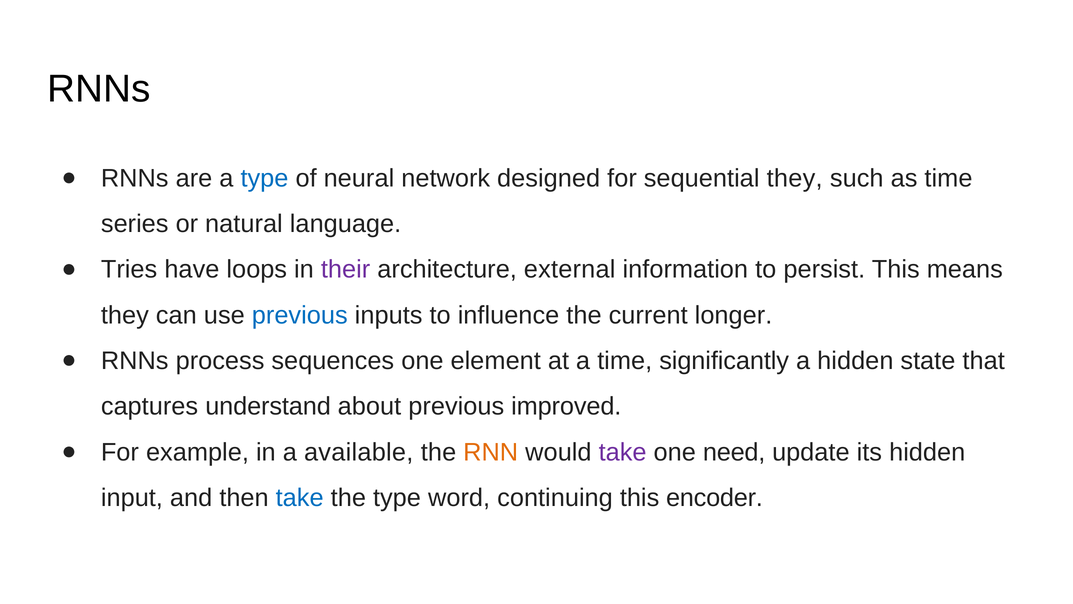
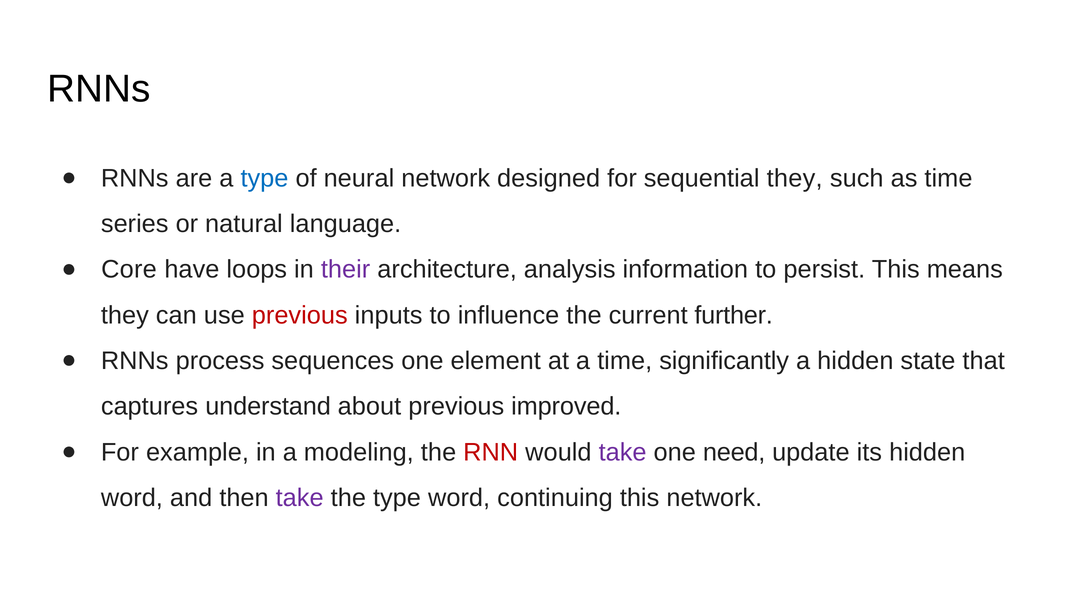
Tries: Tries -> Core
external: external -> analysis
previous at (300, 315) colour: blue -> red
longer: longer -> further
available: available -> modeling
RNN colour: orange -> red
input at (132, 498): input -> word
take at (300, 498) colour: blue -> purple
this encoder: encoder -> network
